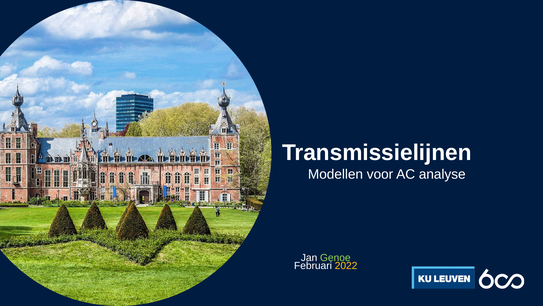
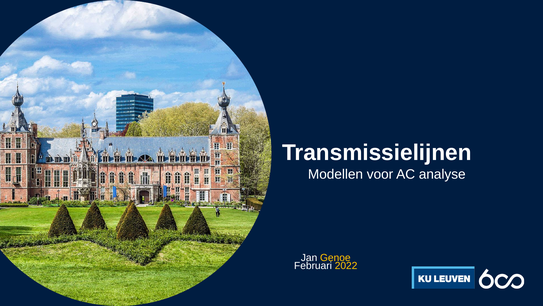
Genoe colour: light green -> yellow
